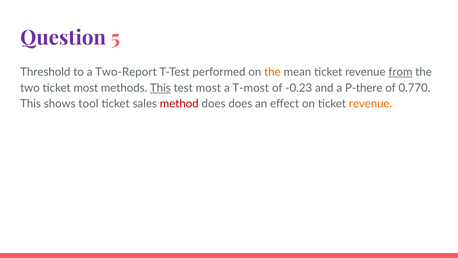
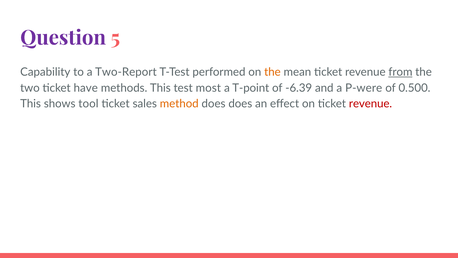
Threshold: Threshold -> Capability
ticket most: most -> have
This at (160, 88) underline: present -> none
T-most: T-most -> T-point
-0.23: -0.23 -> -6.39
P-there: P-there -> P-were
0.770: 0.770 -> 0.500
method colour: red -> orange
revenue at (371, 104) colour: orange -> red
